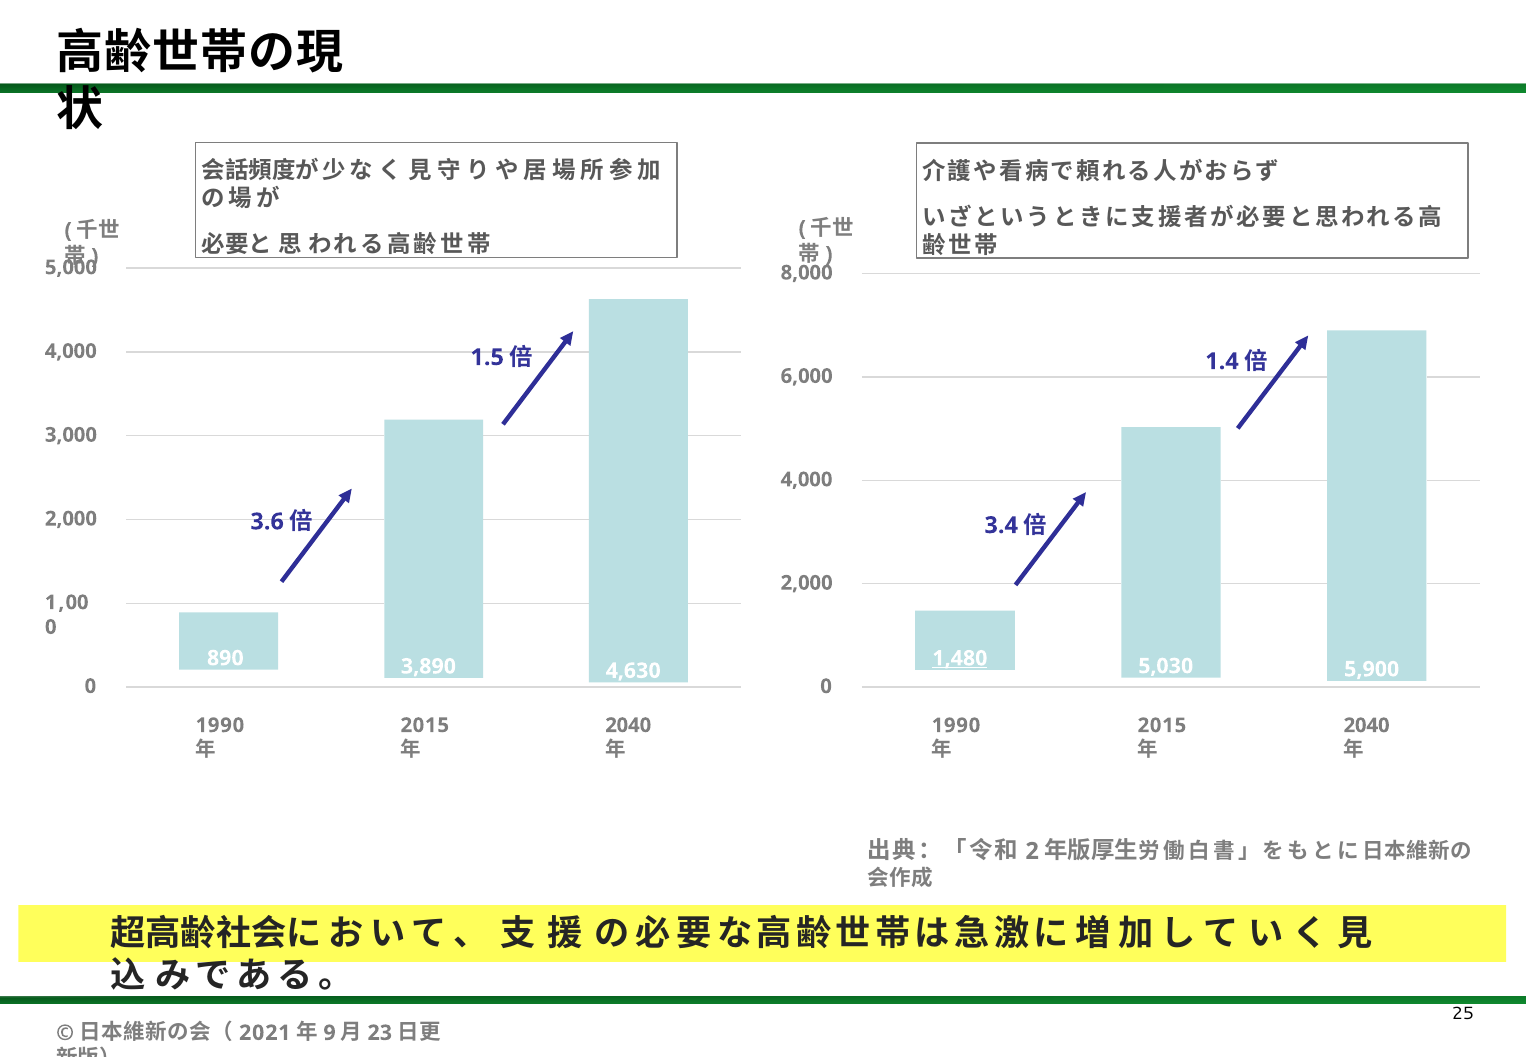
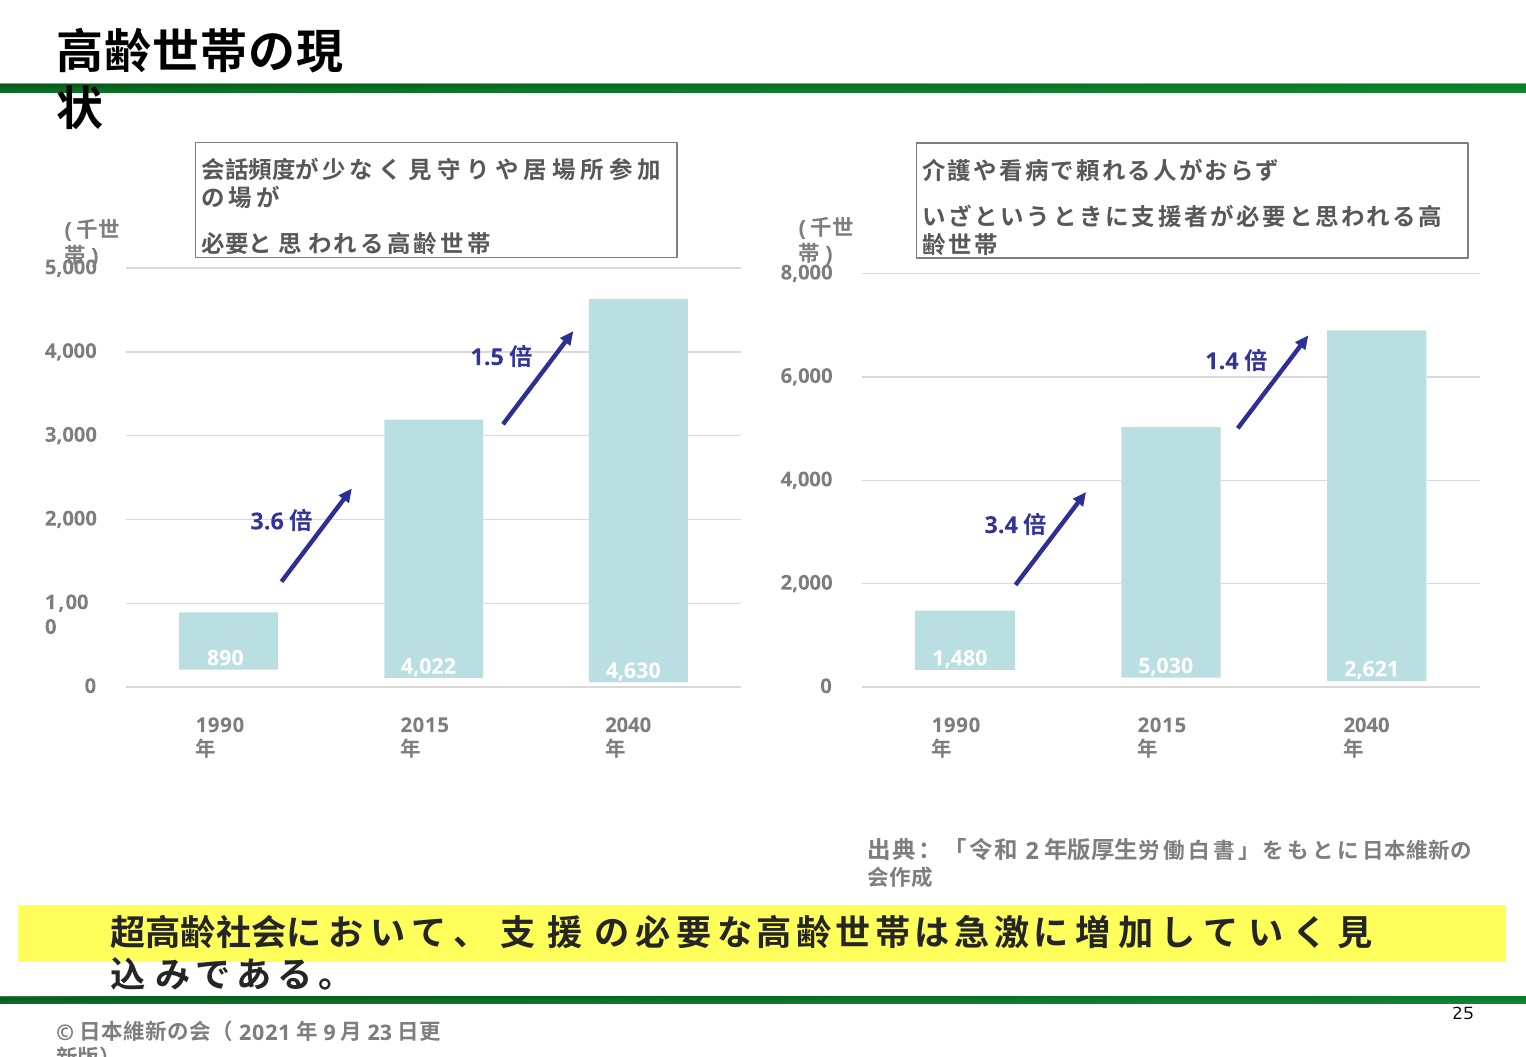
3,890: 3,890 -> 4,022
1,480 underline: present -> none
5,900: 5,900 -> 2,621
